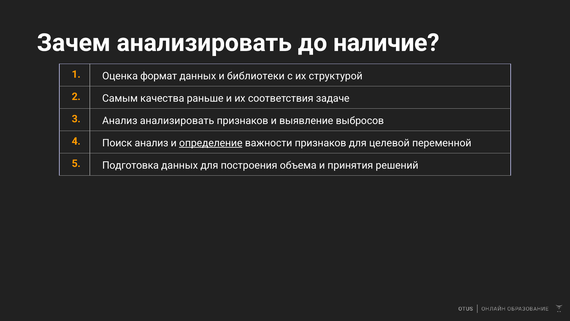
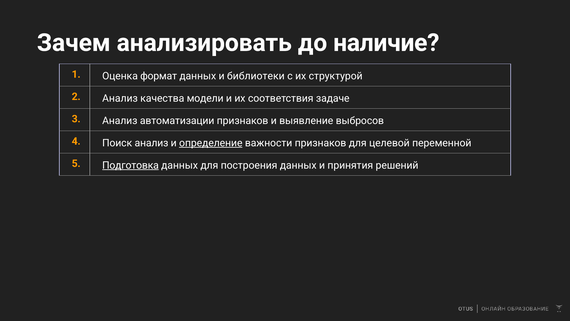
2 Самым: Самым -> Анализ
раньше: раньше -> модели
Анализ анализировать: анализировать -> автоматизации
Подготовка underline: none -> present
построения объема: объема -> данных
